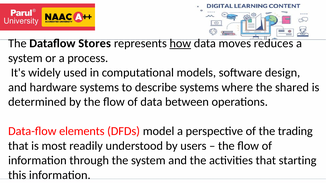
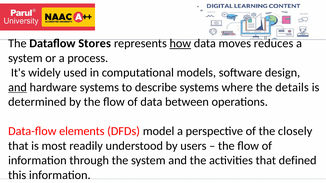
and at (17, 87) underline: none -> present
shared: shared -> details
trading: trading -> closely
starting: starting -> defined
